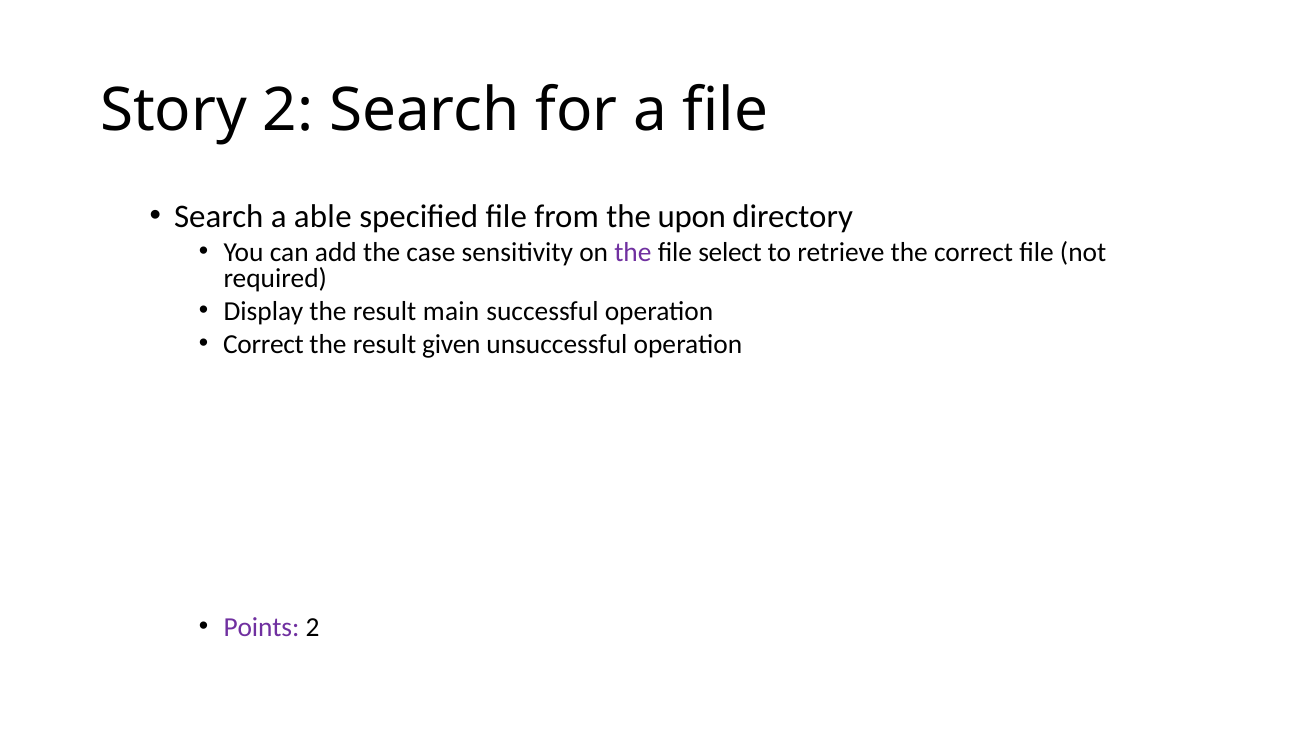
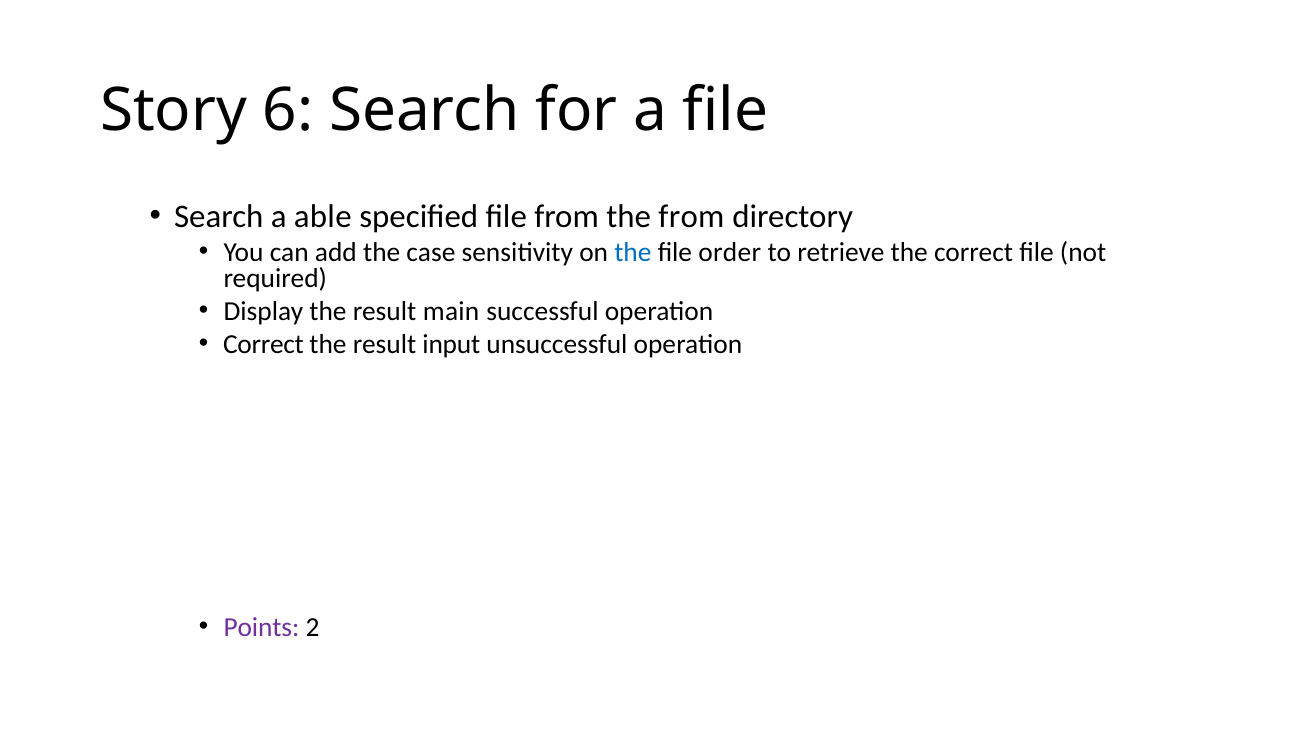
Story 2: 2 -> 6
the upon: upon -> from
the at (633, 252) colour: purple -> blue
select: select -> order
given: given -> input
